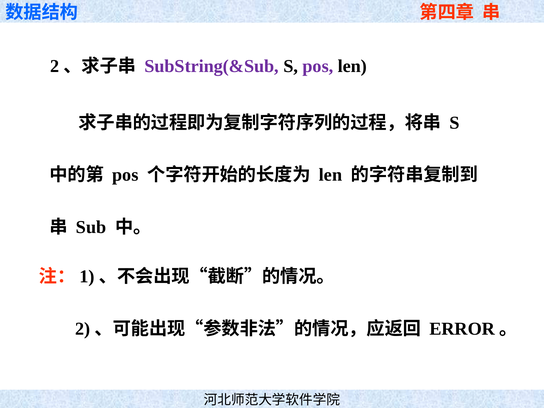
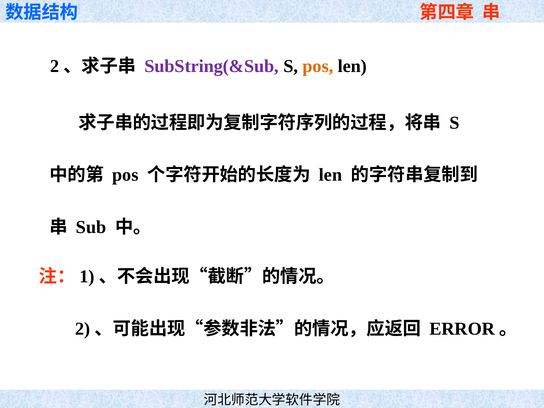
pos at (318, 66) colour: purple -> orange
